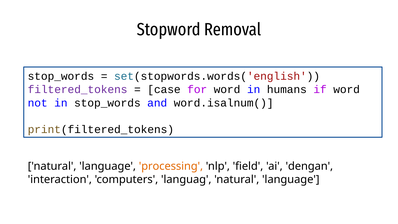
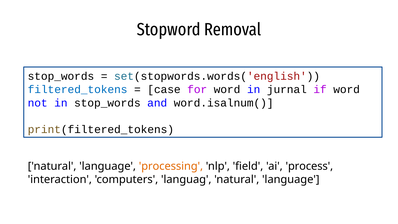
filtered_tokens colour: purple -> blue
humans: humans -> jurnal
dengan: dengan -> process
